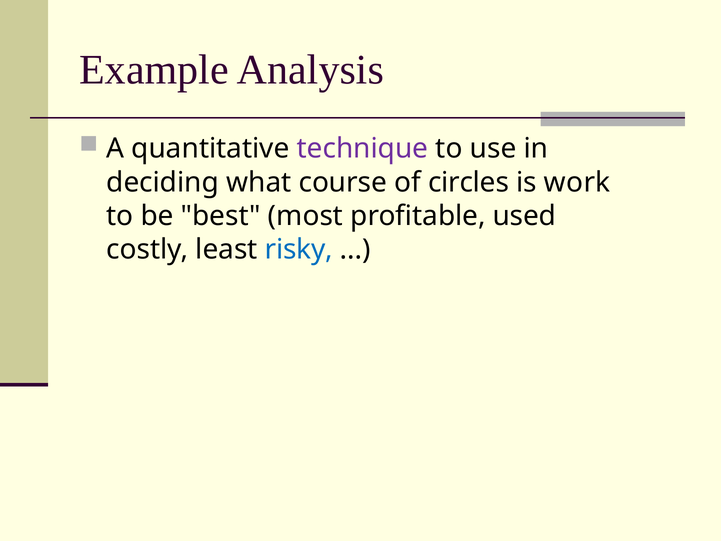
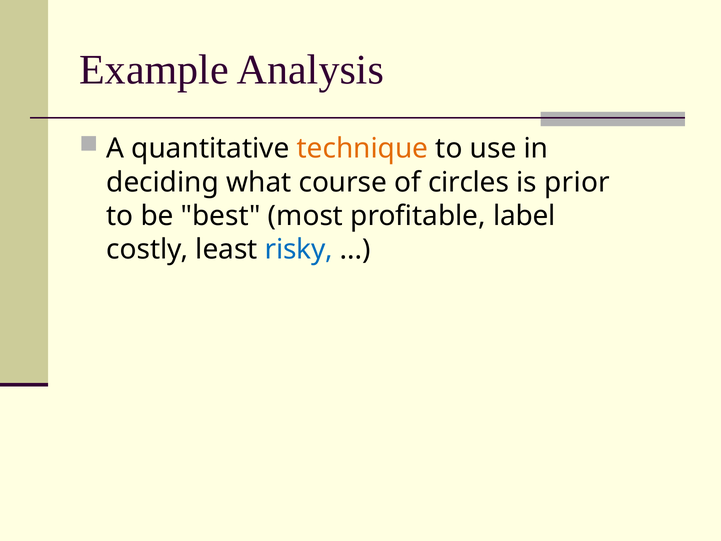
technique colour: purple -> orange
work: work -> prior
used: used -> label
